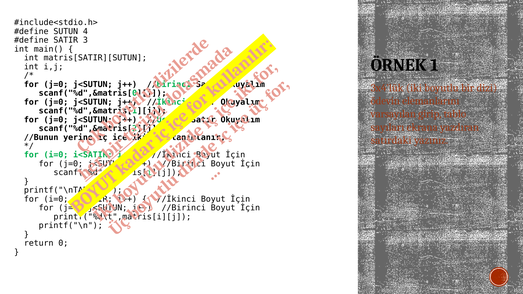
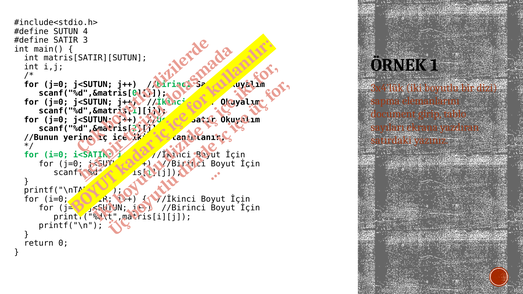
ödevin: ödevin -> sapma
varsayılan: varsayılan -> document
